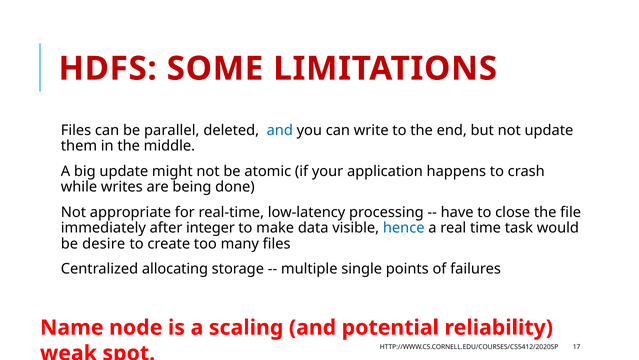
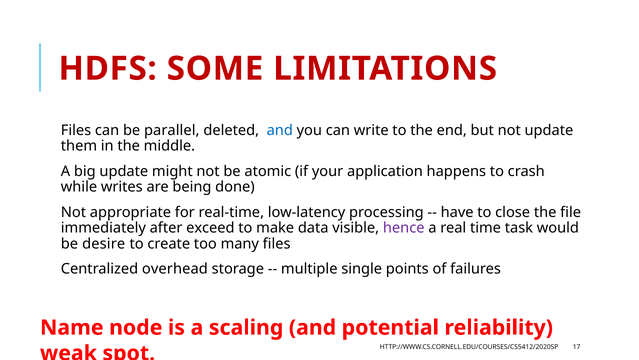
integer: integer -> exceed
hence colour: blue -> purple
allocating: allocating -> overhead
